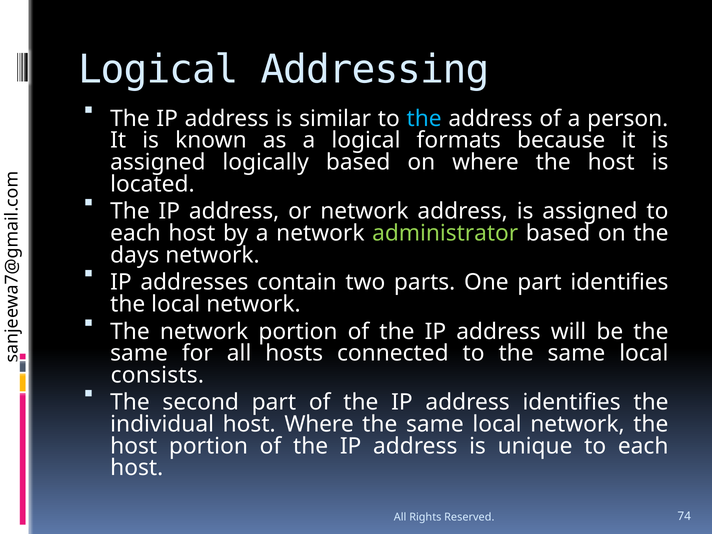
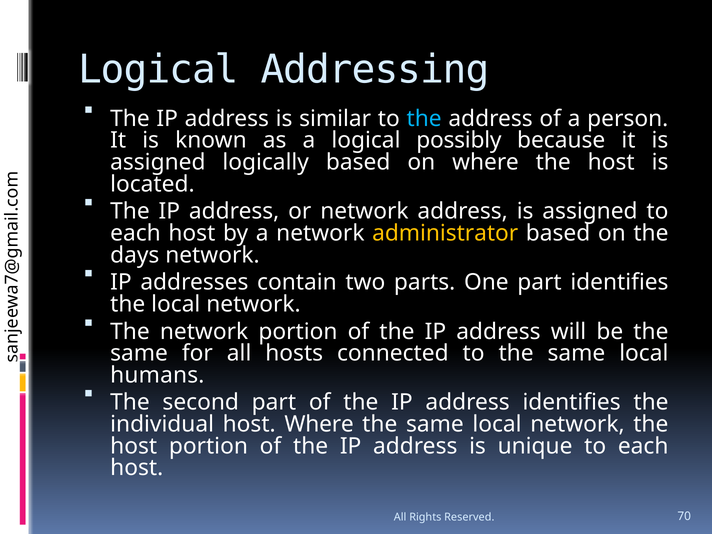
formats: formats -> possibly
administrator colour: light green -> yellow
consists: consists -> humans
74: 74 -> 70
